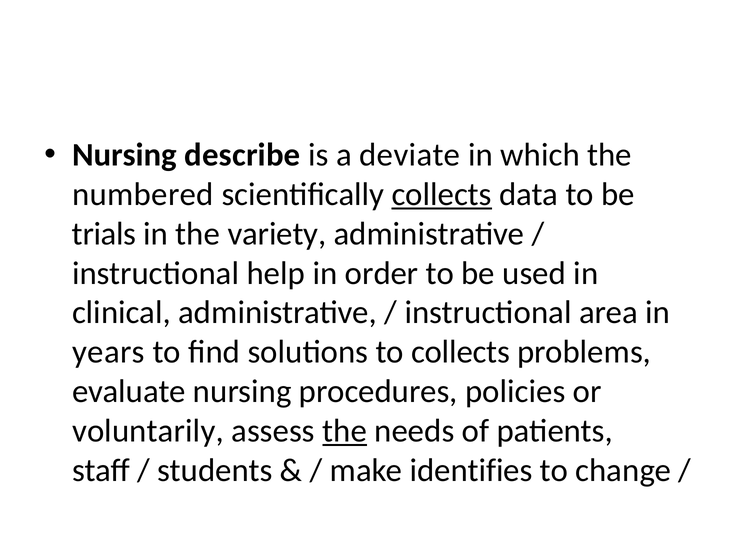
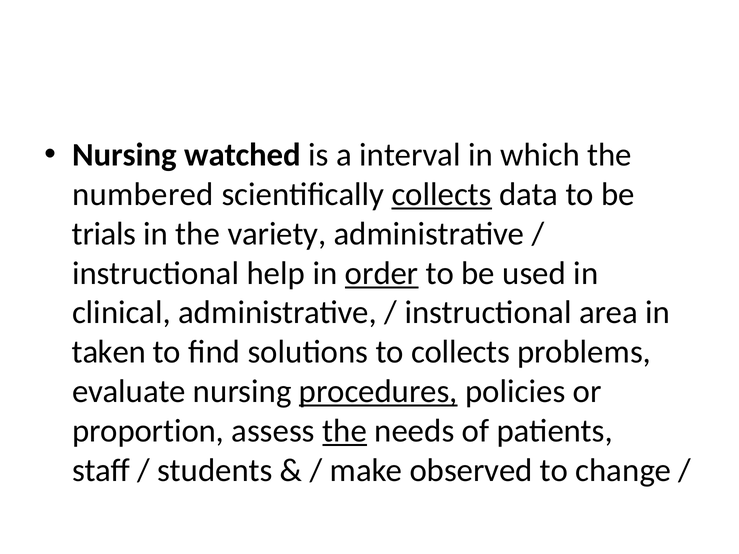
describe: describe -> watched
deviate: deviate -> interval
order underline: none -> present
years: years -> taken
procedures underline: none -> present
voluntarily: voluntarily -> proportion
identifies: identifies -> observed
